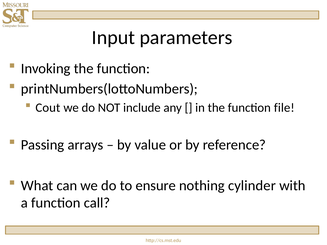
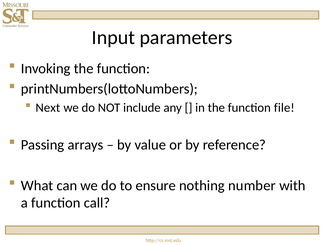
Cout: Cout -> Next
cylinder: cylinder -> number
